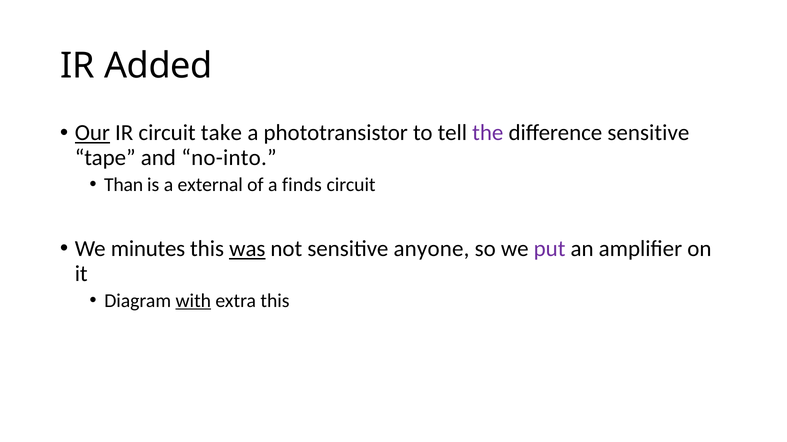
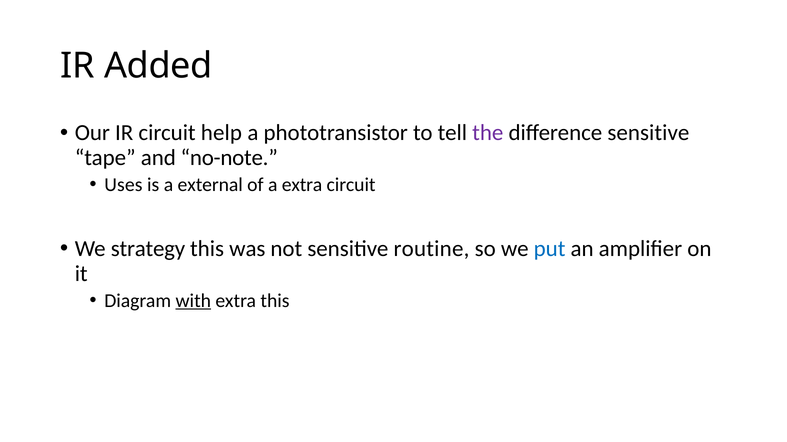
Our underline: present -> none
take: take -> help
no-into: no-into -> no-note
Than: Than -> Uses
a finds: finds -> extra
minutes: minutes -> strategy
was underline: present -> none
anyone: anyone -> routine
put colour: purple -> blue
